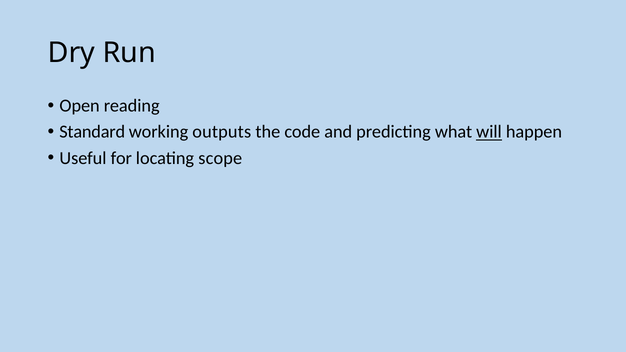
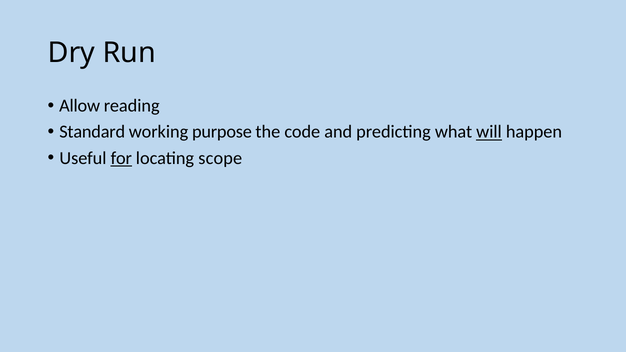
Open: Open -> Allow
outputs: outputs -> purpose
for underline: none -> present
